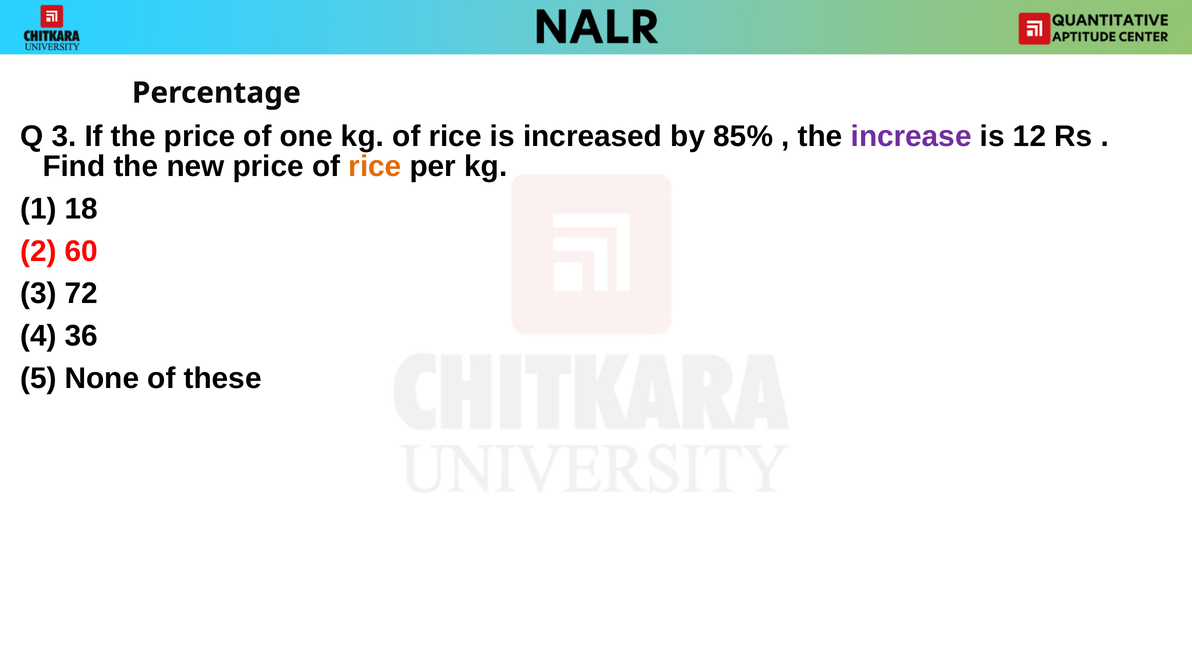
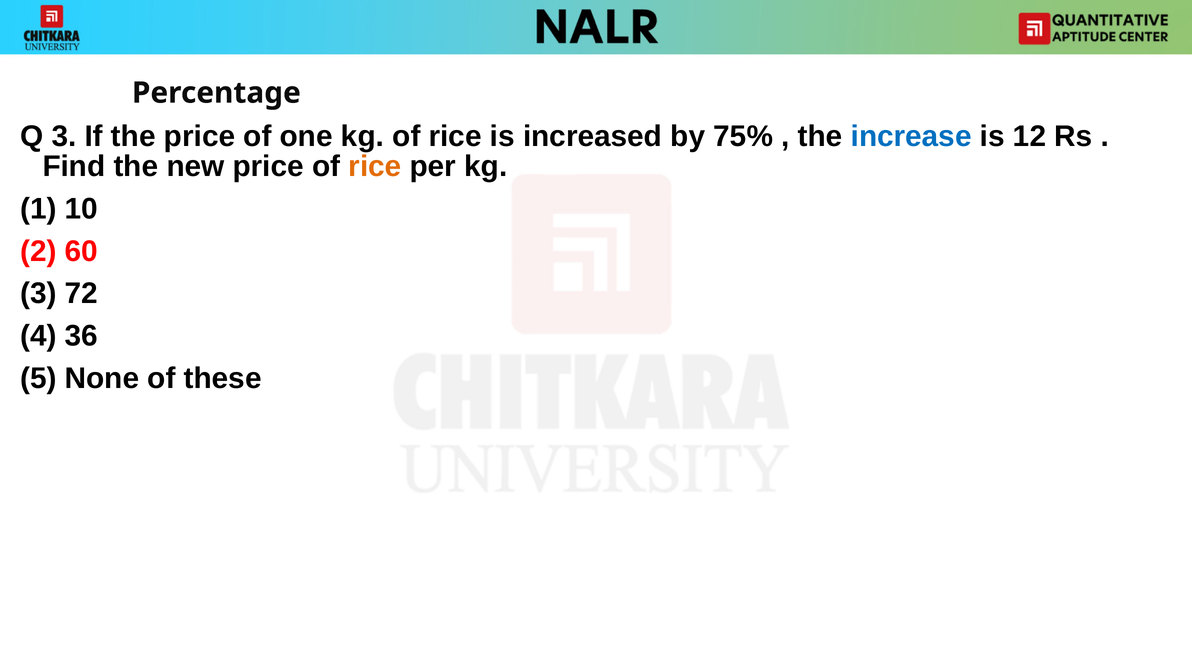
85%: 85% -> 75%
increase colour: purple -> blue
18: 18 -> 10
